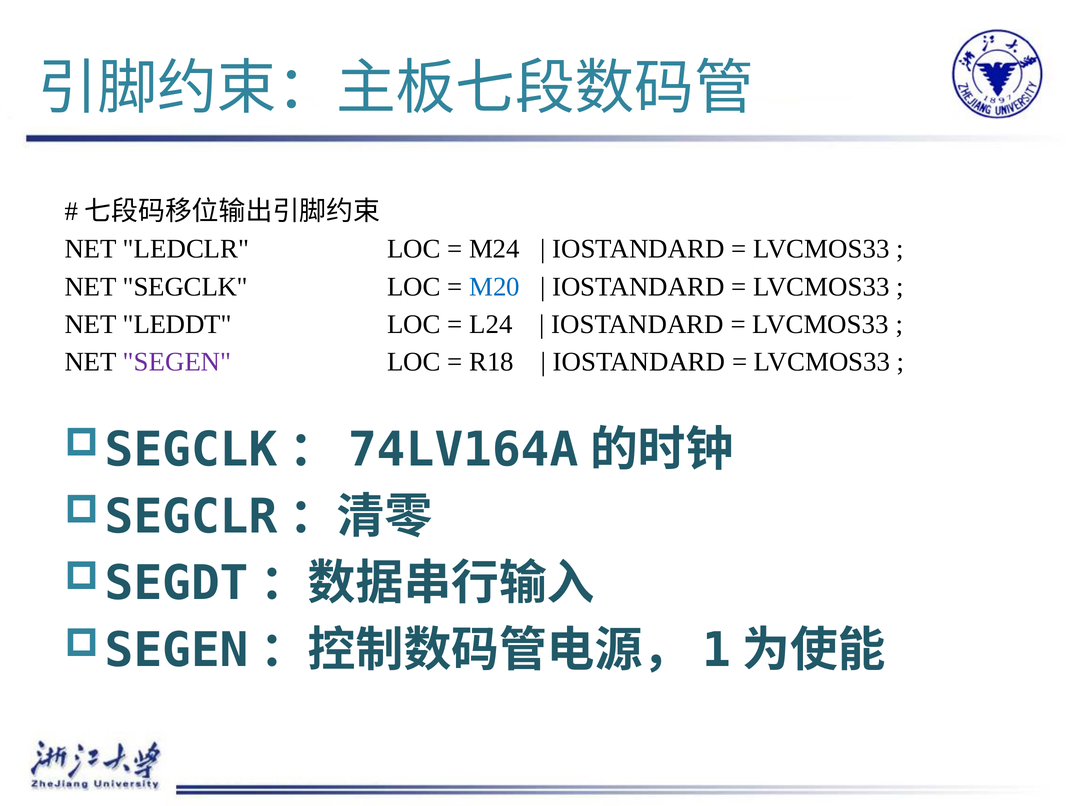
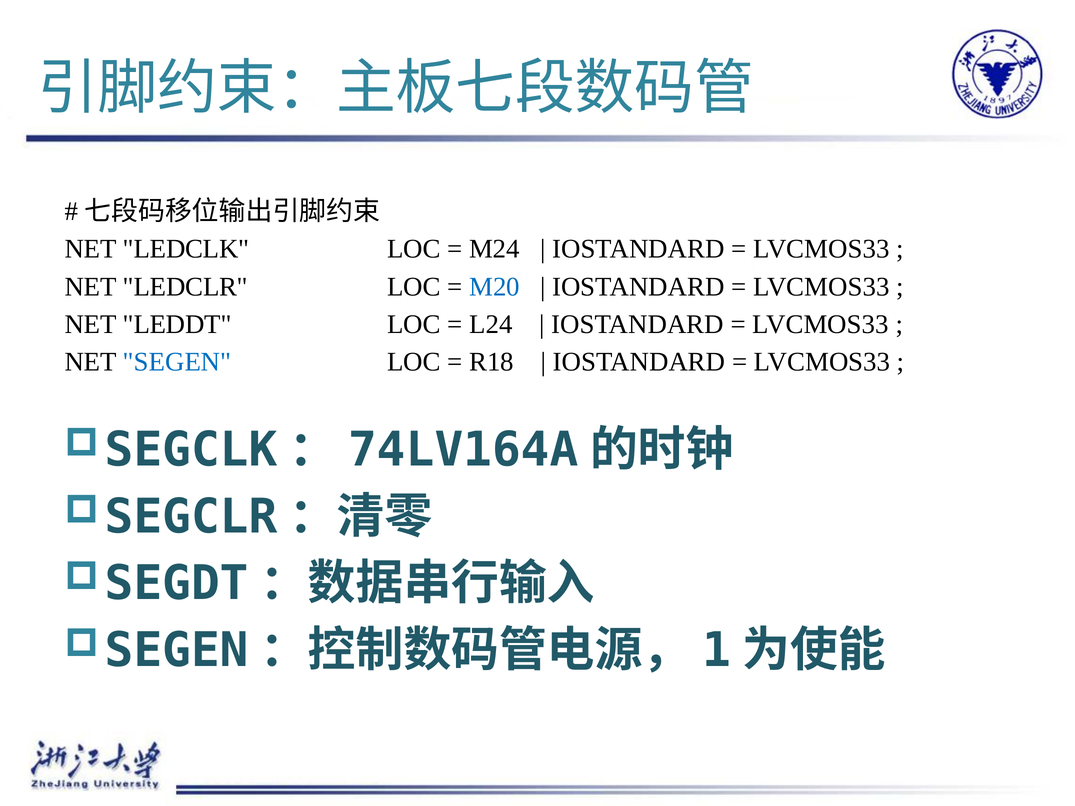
LEDCLR: LEDCLR -> LEDCLK
SEGCLK: SEGCLK -> LEDCLR
SEGEN colour: purple -> blue
